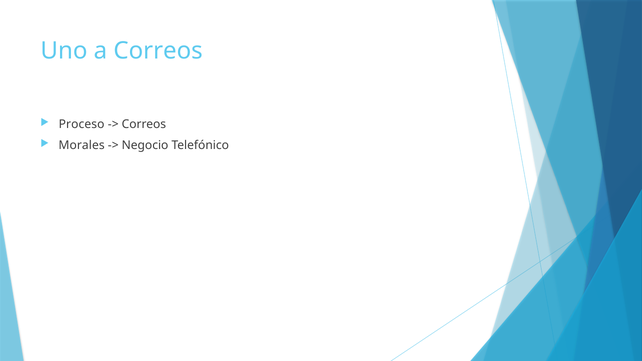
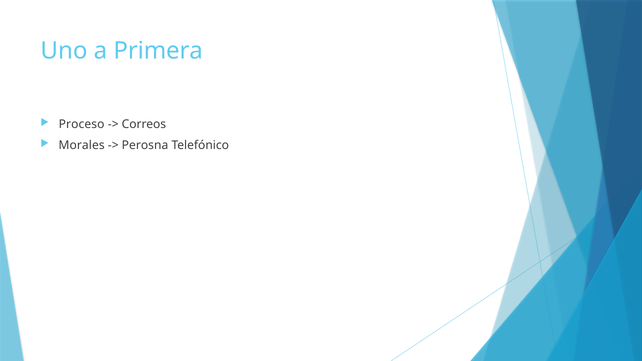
a Correos: Correos -> Primera
Negocio: Negocio -> Perosna
